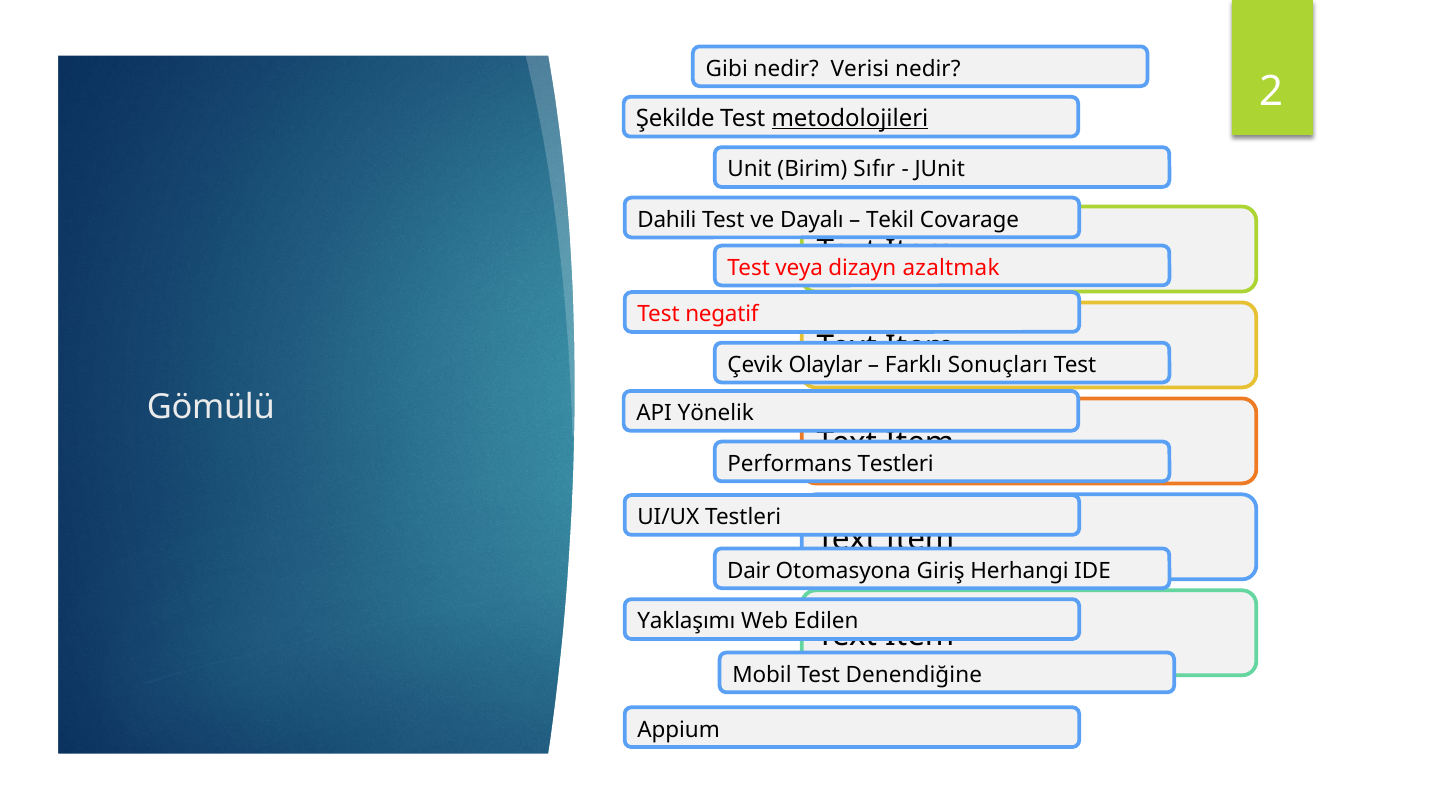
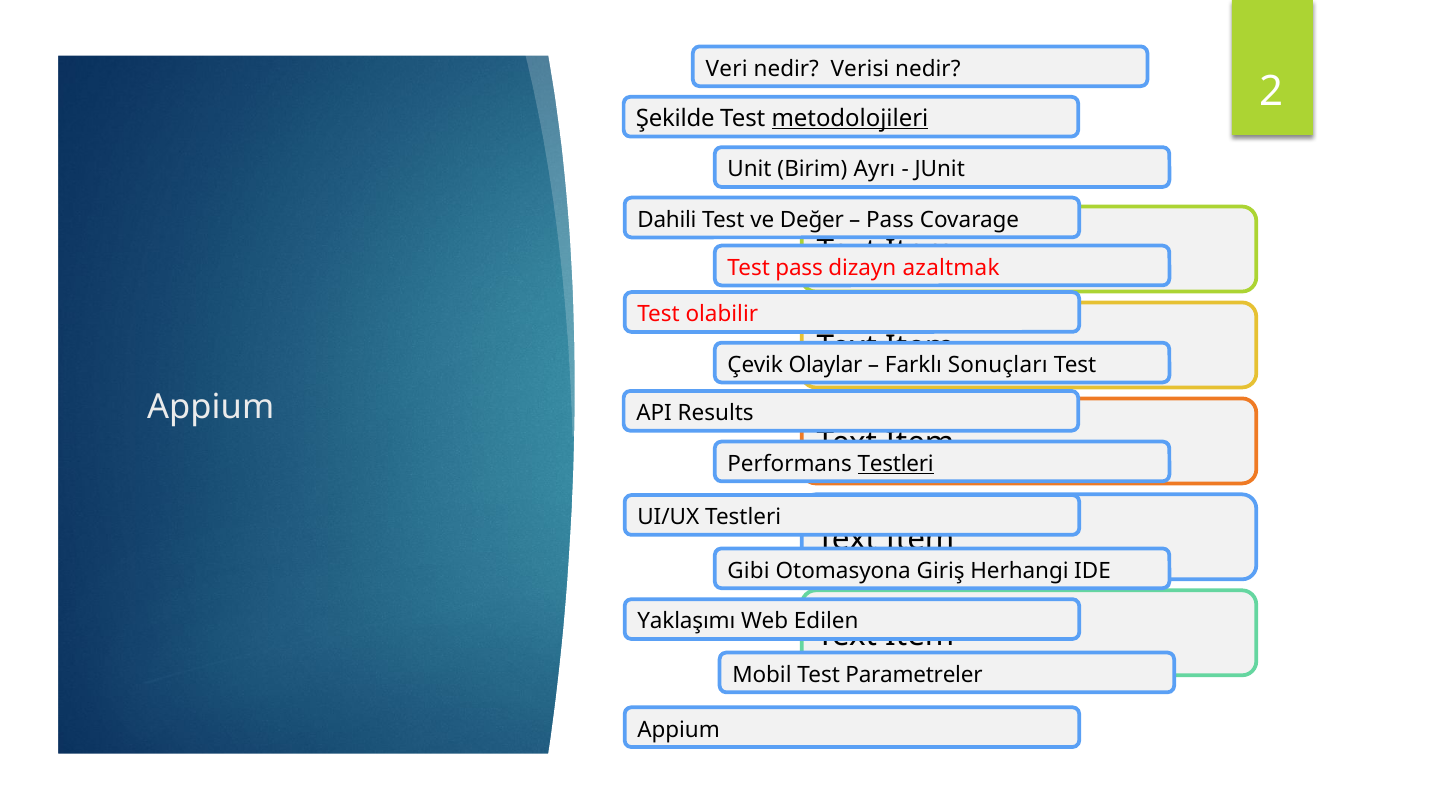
Gibi: Gibi -> Veri
Sıfır: Sıfır -> Ayrı
Dayalı: Dayalı -> Değer
Tekil at (890, 220): Tekil -> Pass
Test veya: veya -> pass
negatif: negatif -> olabilir
Gömülü at (211, 407): Gömülü -> Appium
Yönelik: Yönelik -> Results
Testleri at (896, 464) underline: none -> present
Dair: Dair -> Gibi
Denendiğine: Denendiğine -> Parametreler
